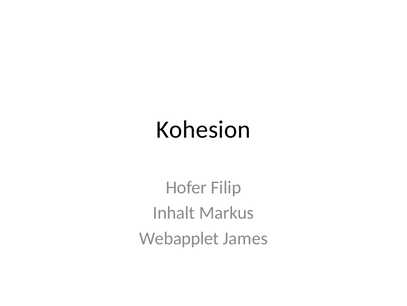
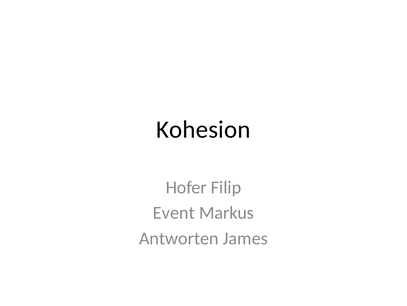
Inhalt: Inhalt -> Event
Webapplet: Webapplet -> Antworten
